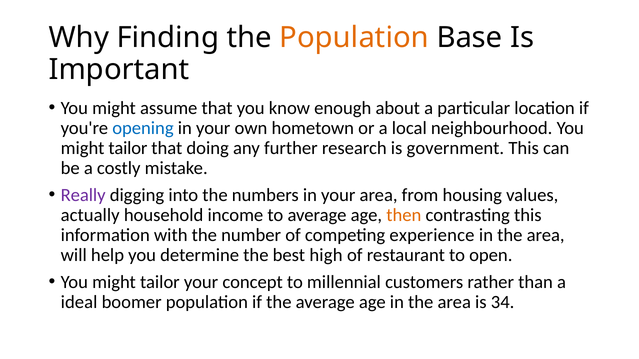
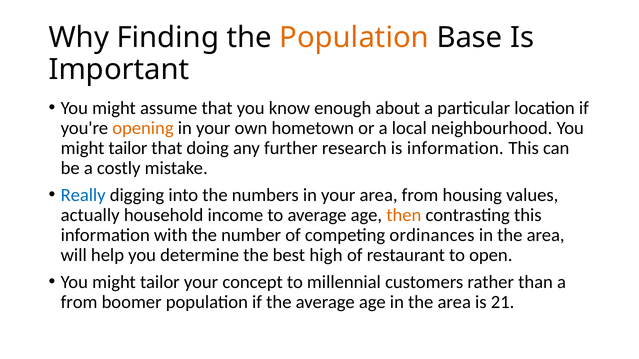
opening colour: blue -> orange
is government: government -> information
Really colour: purple -> blue
experience: experience -> ordinances
ideal at (79, 303): ideal -> from
34: 34 -> 21
